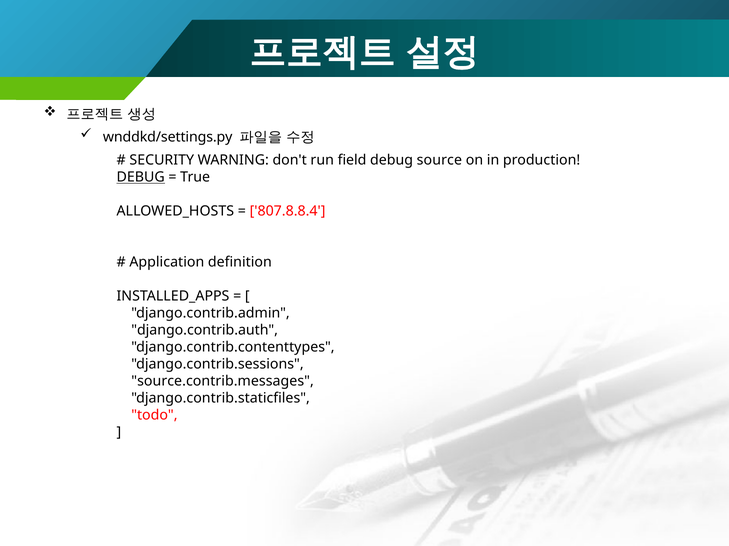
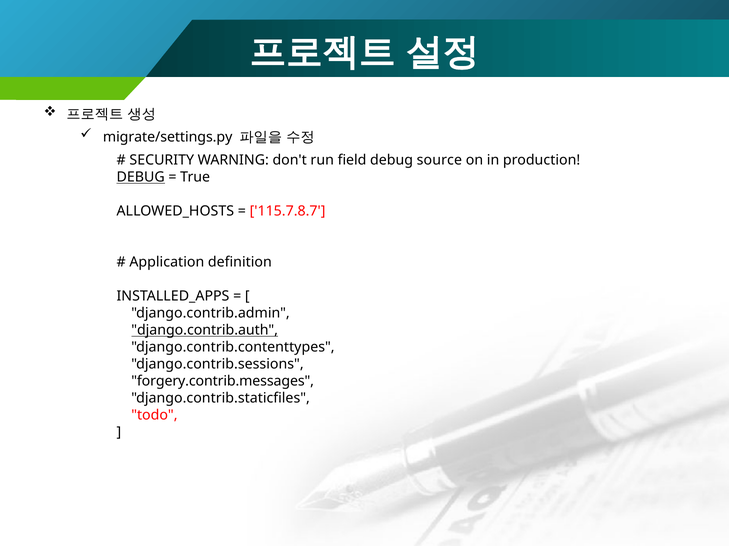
wnddkd/settings.py: wnddkd/settings.py -> migrate/settings.py
807.8.8.4: 807.8.8.4 -> 115.7.8.7
django.contrib.auth underline: none -> present
source.contrib.messages: source.contrib.messages -> forgery.contrib.messages
